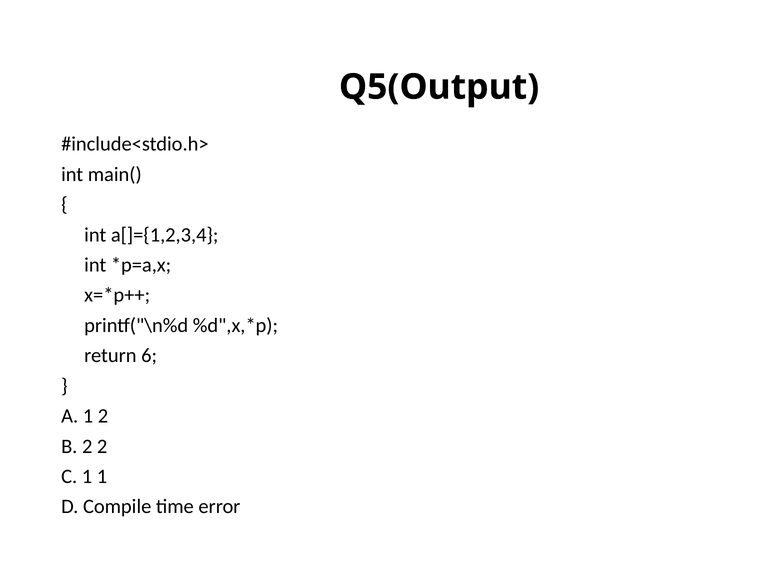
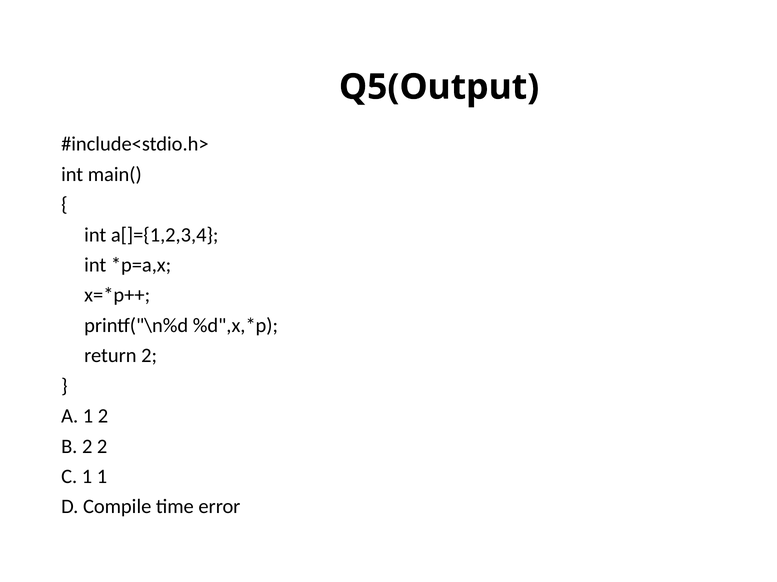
return 6: 6 -> 2
